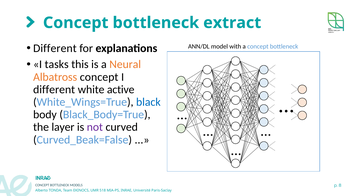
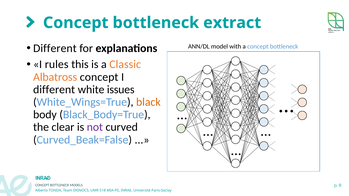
tasks: tasks -> rules
Neural: Neural -> Classic
active: active -> issues
black colour: blue -> orange
layer: layer -> clear
